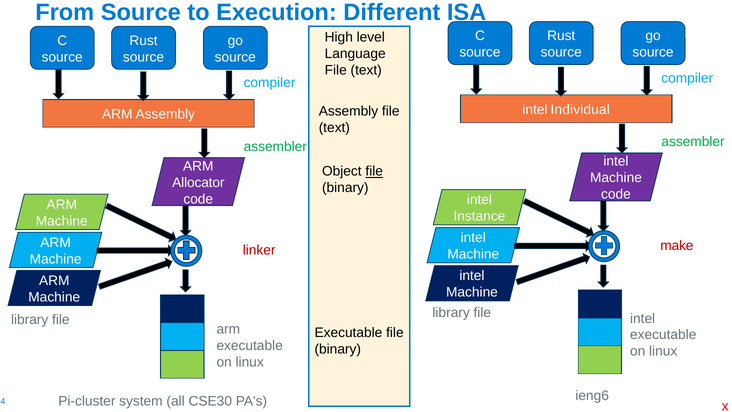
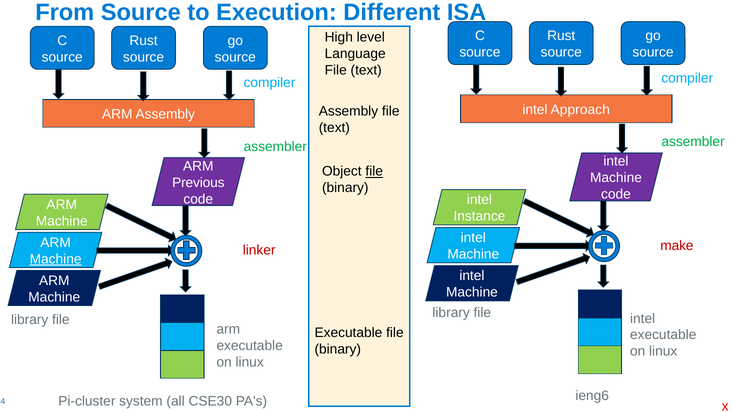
Individual: Individual -> Approach
Allocator: Allocator -> Previous
Machine at (56, 259) underline: none -> present
